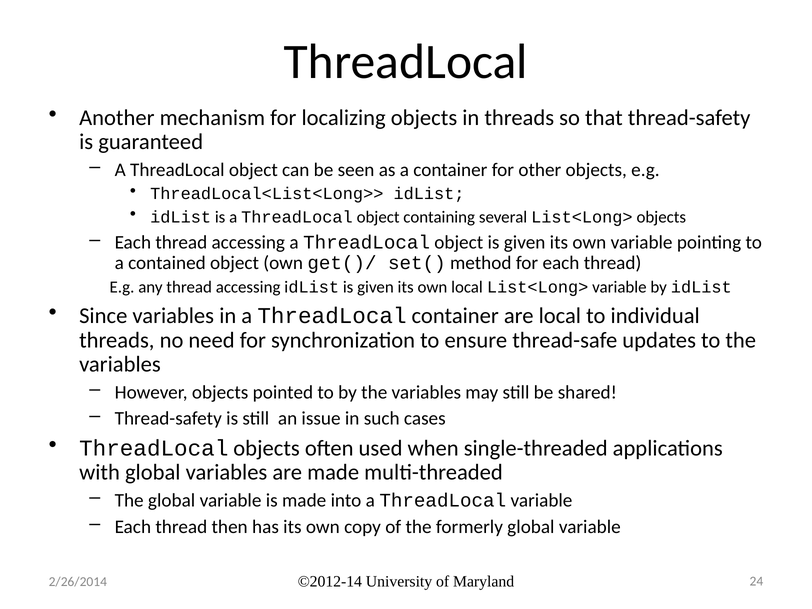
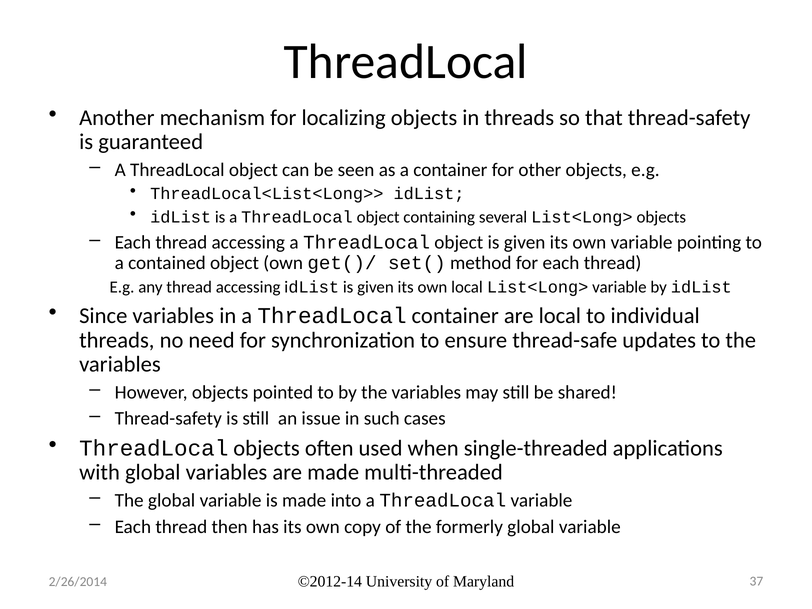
24: 24 -> 37
